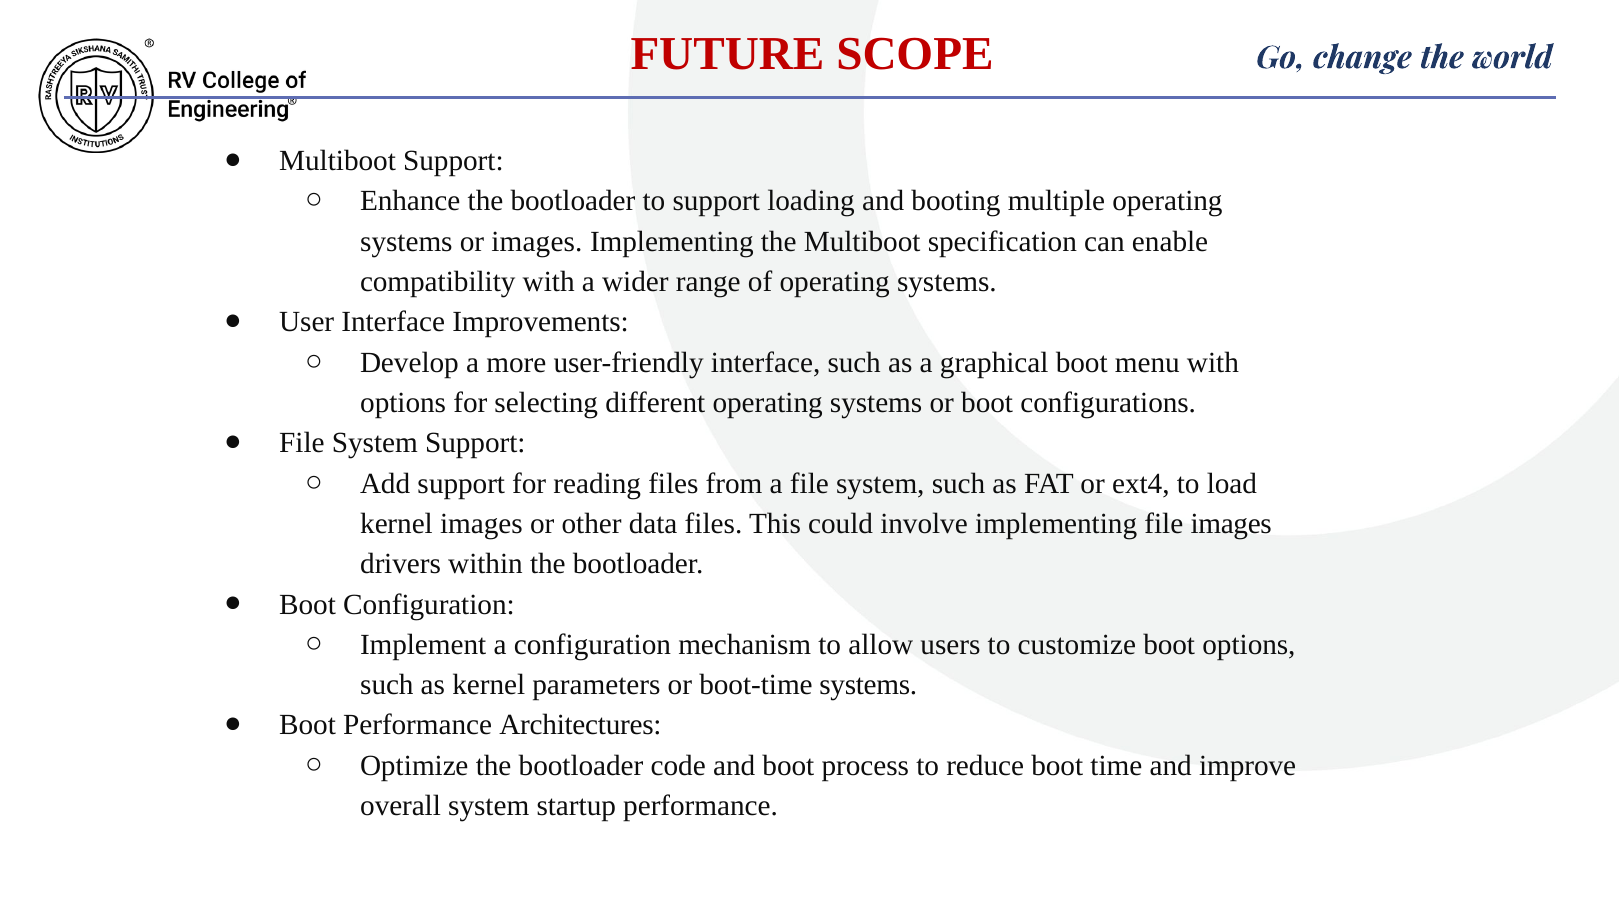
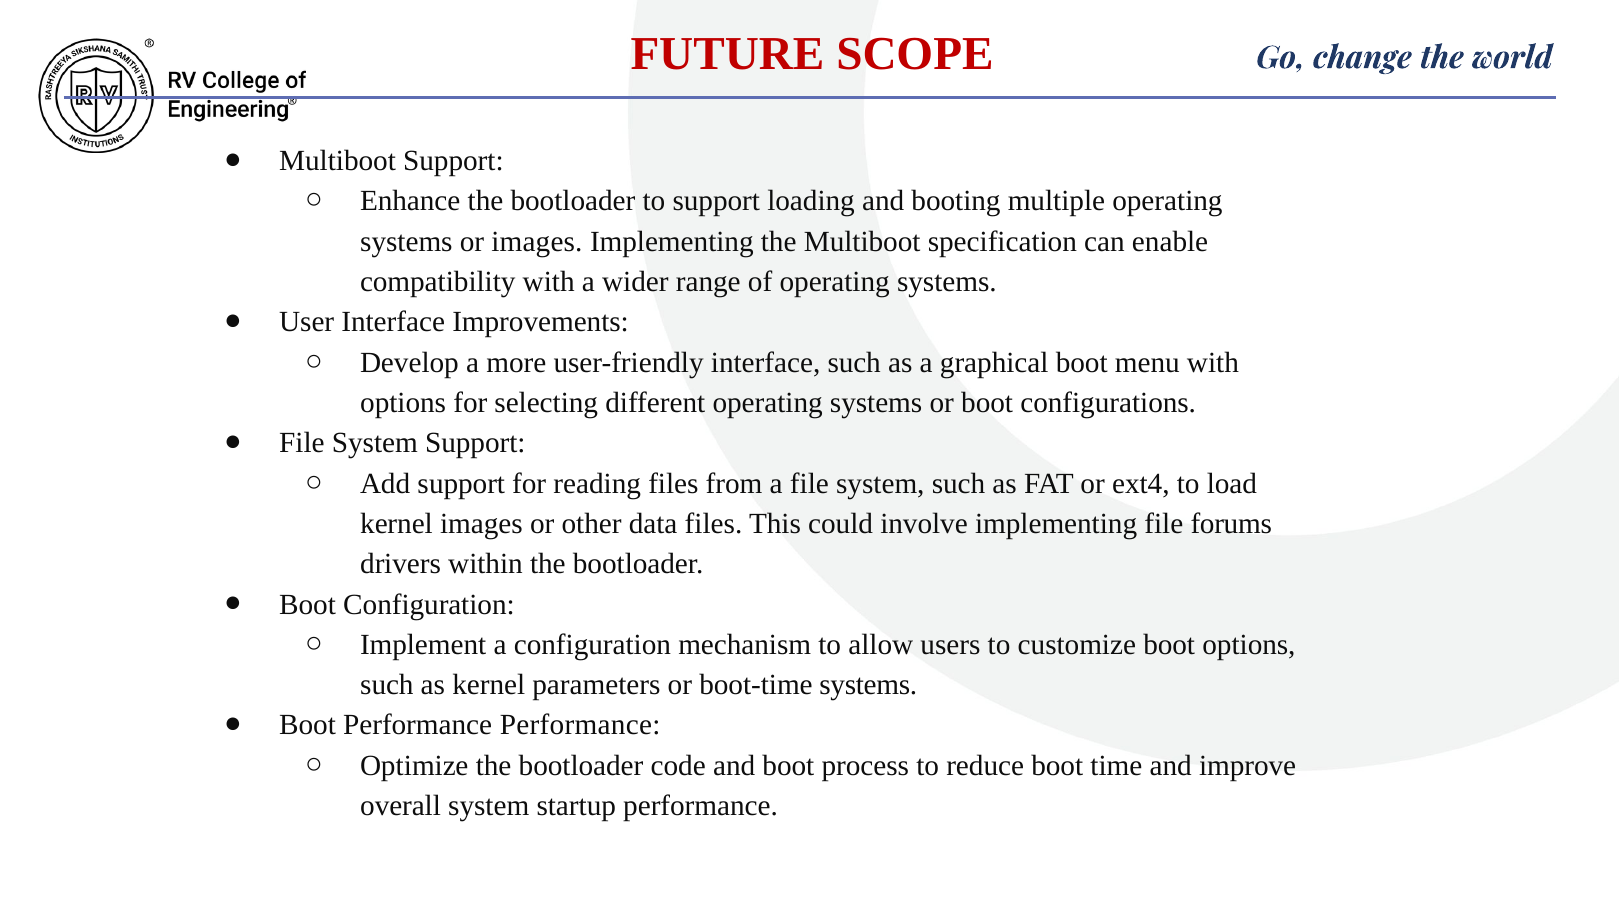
file images: images -> forums
Performance Architectures: Architectures -> Performance
